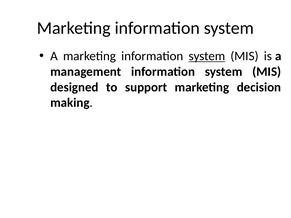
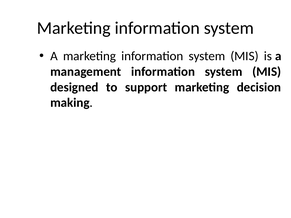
system at (207, 56) underline: present -> none
